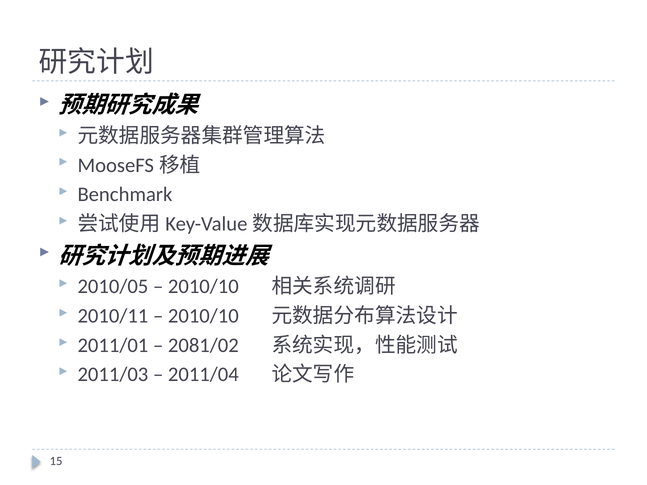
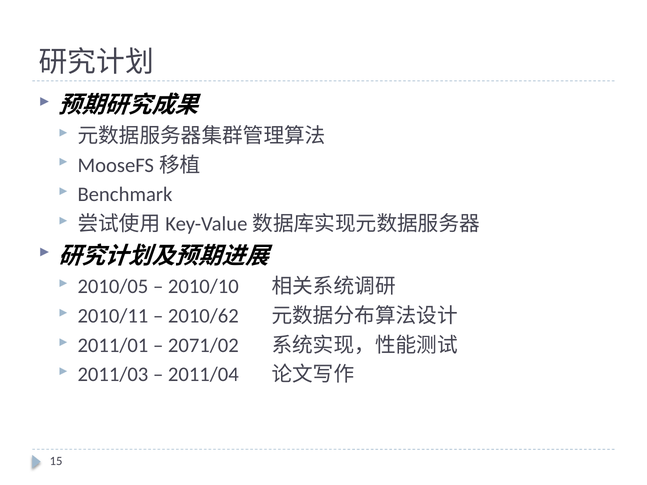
2010/10 at (203, 316): 2010/10 -> 2010/62
2081/02: 2081/02 -> 2071/02
